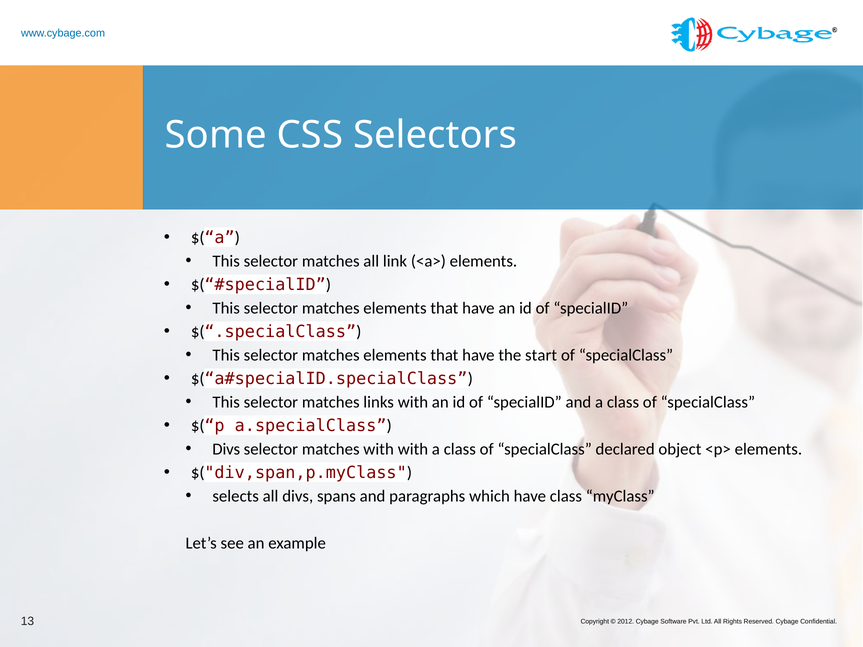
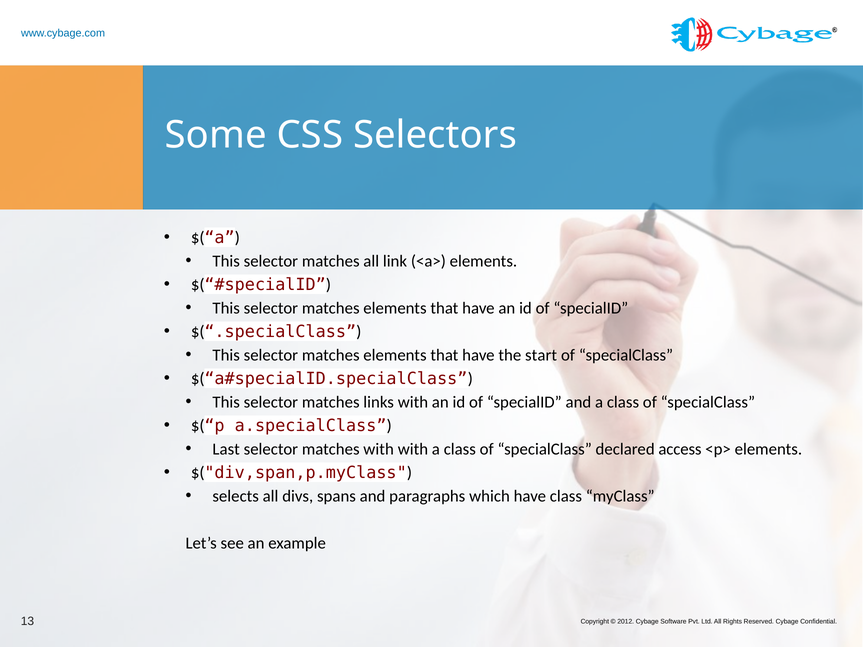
Divs at (226, 449): Divs -> Last
object: object -> access
